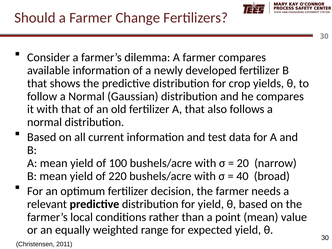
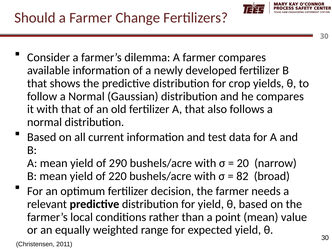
100: 100 -> 290
40: 40 -> 82
